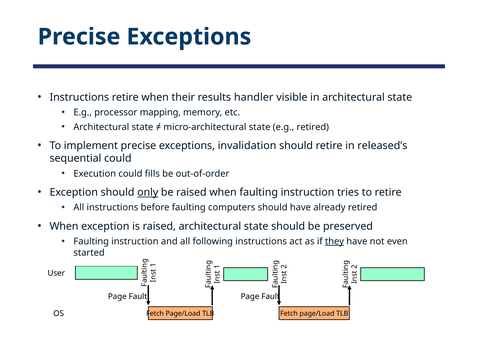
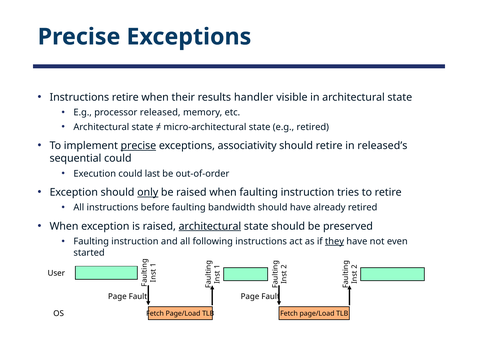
mapping: mapping -> released
precise at (138, 145) underline: none -> present
invalidation: invalidation -> associativity
fills: fills -> last
computers: computers -> bandwidth
architectural at (210, 226) underline: none -> present
